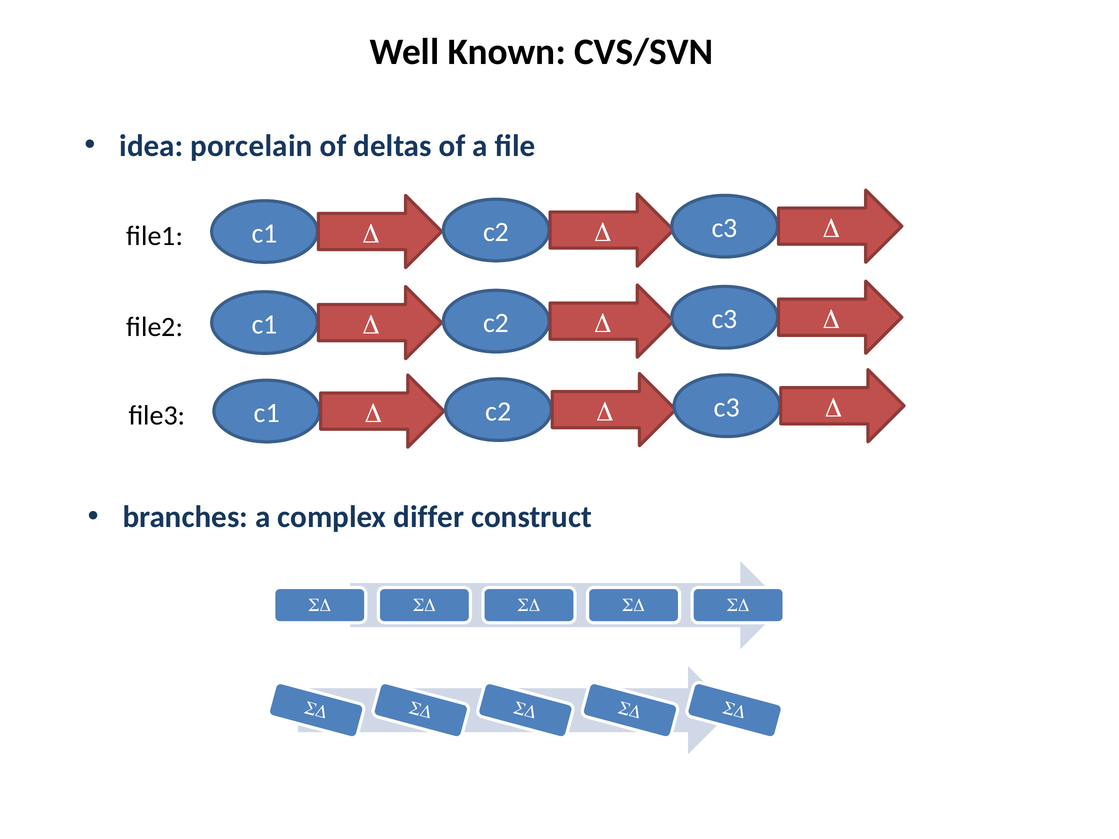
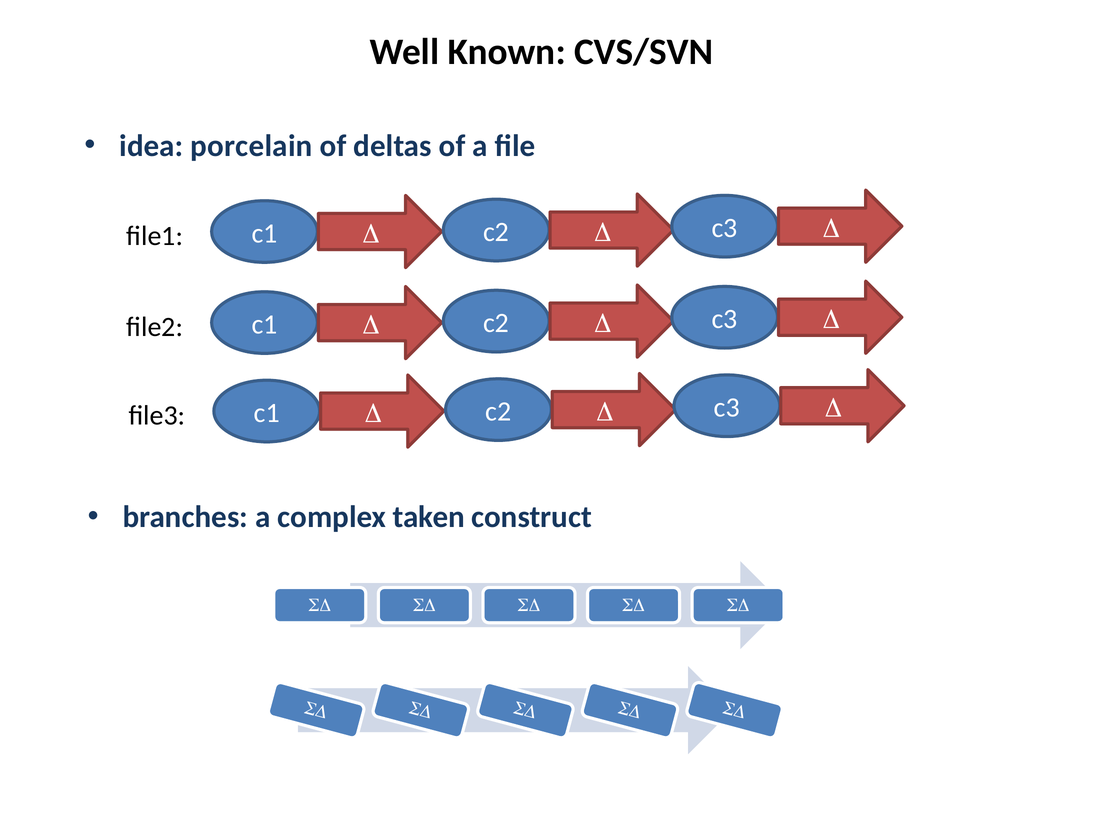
differ: differ -> taken
